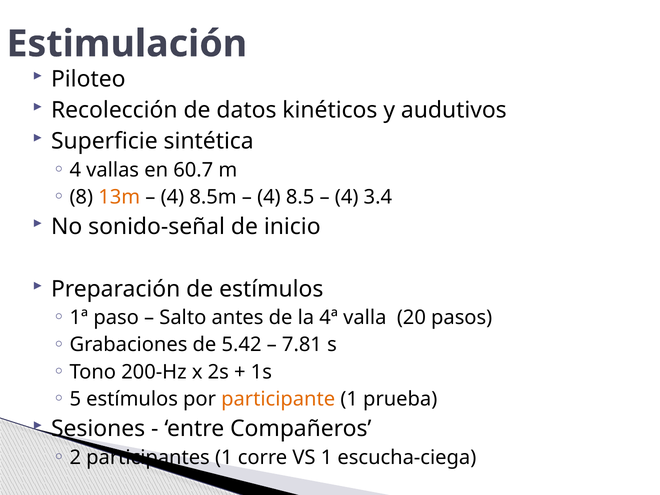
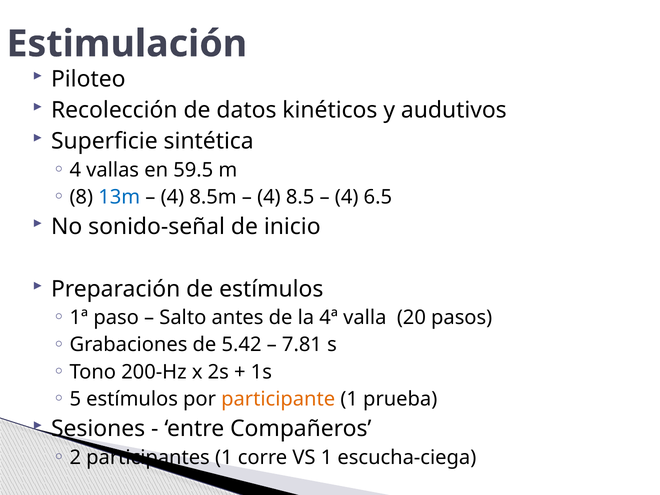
60.7: 60.7 -> 59.5
13m colour: orange -> blue
3.4: 3.4 -> 6.5
